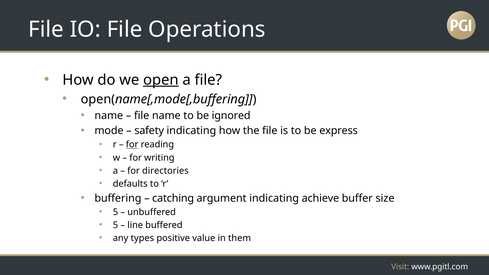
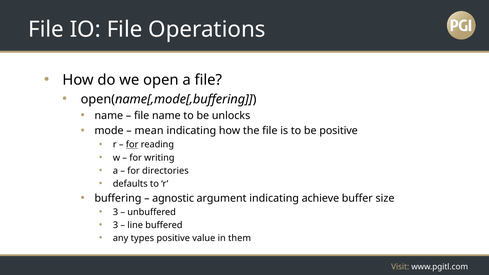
open underline: present -> none
ignored: ignored -> unlocks
safety: safety -> mean
be express: express -> positive
catching: catching -> agnostic
5 at (115, 212): 5 -> 3
5 at (115, 225): 5 -> 3
